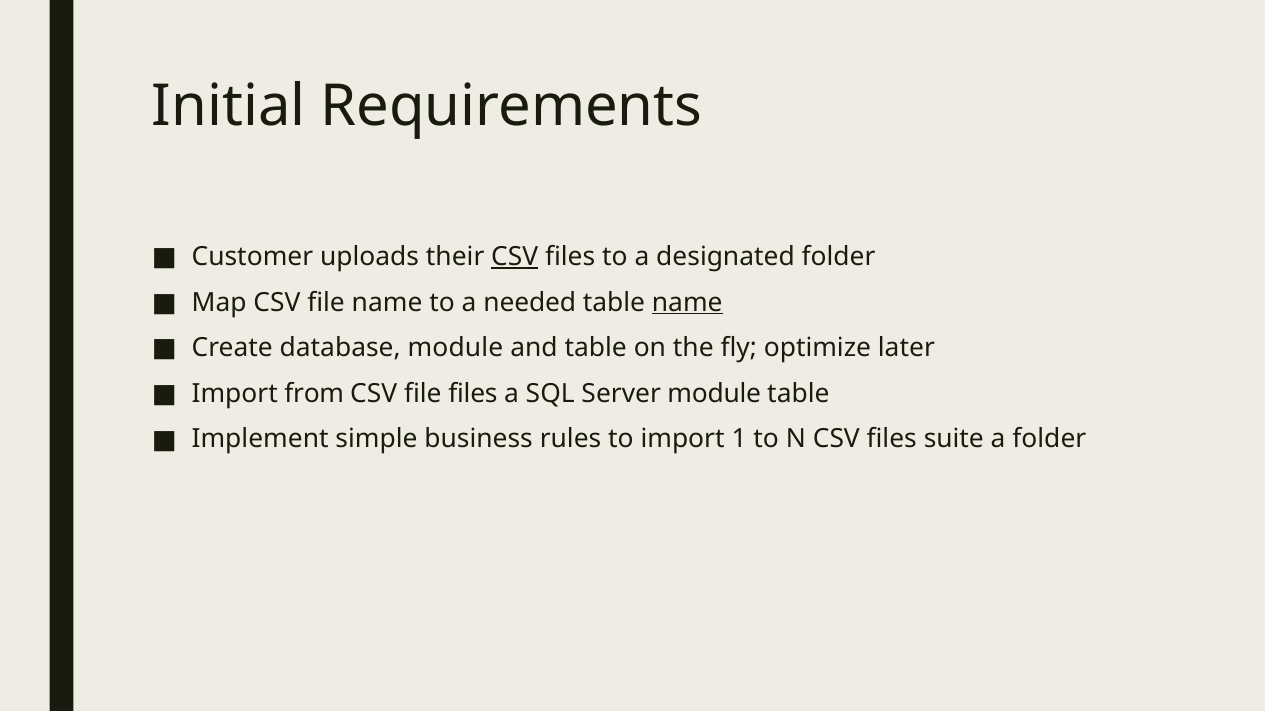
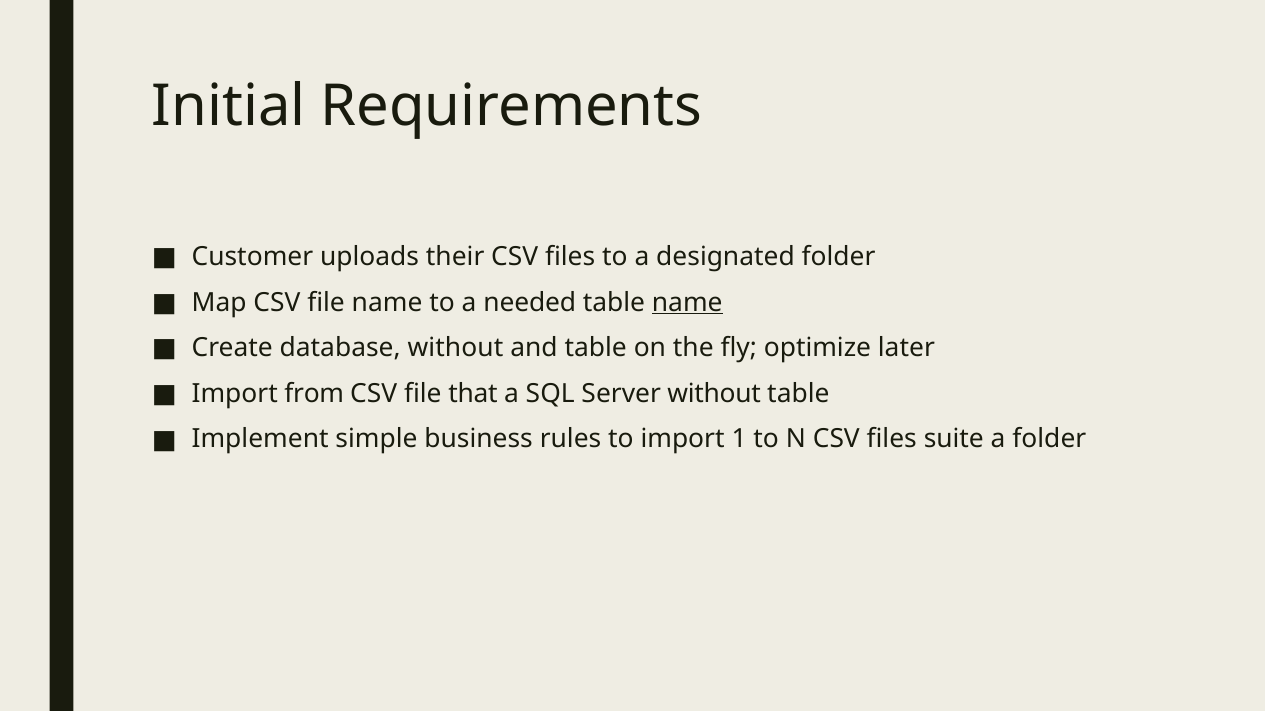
CSV at (515, 257) underline: present -> none
database module: module -> without
file files: files -> that
Server module: module -> without
